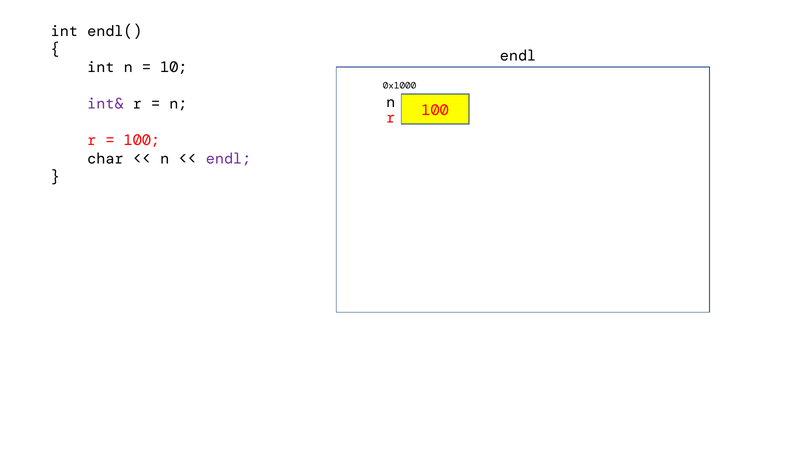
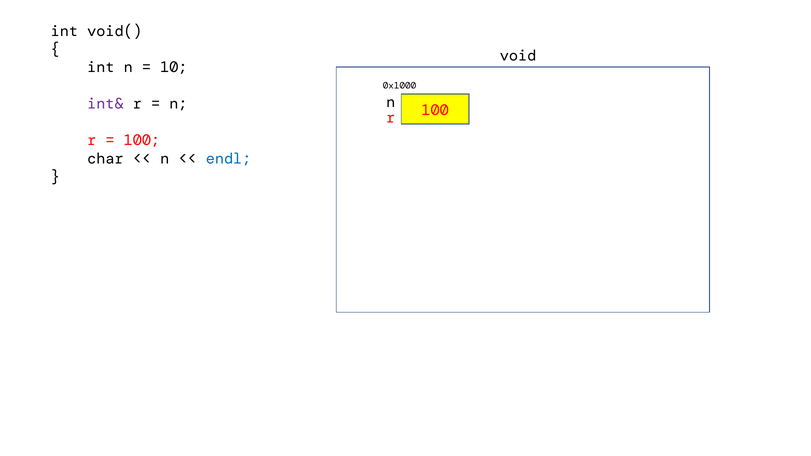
endl(: endl( -> void(
endl at (518, 56): endl -> void
endl at (229, 159) colour: purple -> blue
